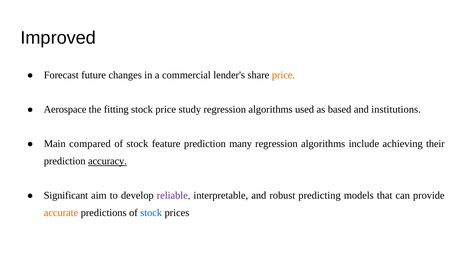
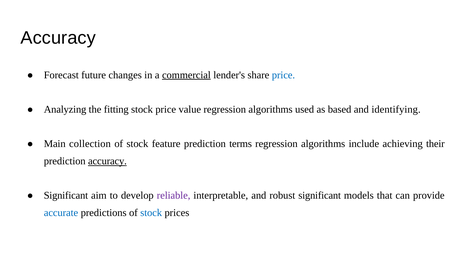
Improved at (58, 38): Improved -> Accuracy
commercial underline: none -> present
price at (283, 75) colour: orange -> blue
Aerospace: Aerospace -> Analyzing
study: study -> value
institutions: institutions -> identifying
compared: compared -> collection
many: many -> terms
robust predicting: predicting -> significant
accurate colour: orange -> blue
